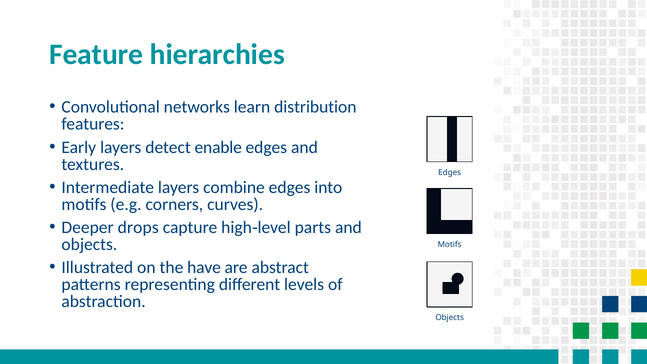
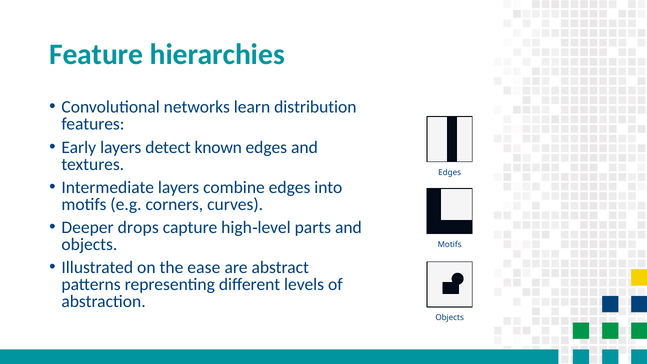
enable: enable -> known
have: have -> ease
